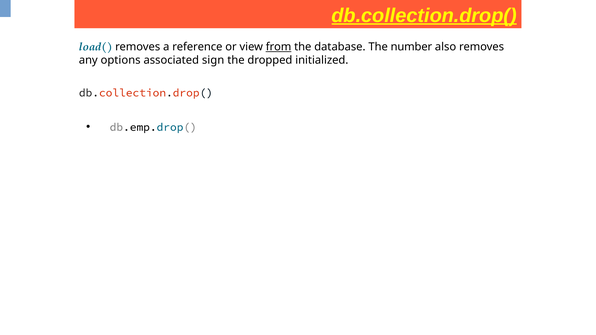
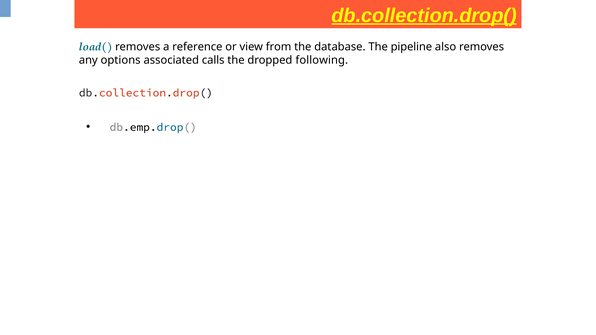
from underline: present -> none
number: number -> pipeline
sign: sign -> calls
initialized: initialized -> following
